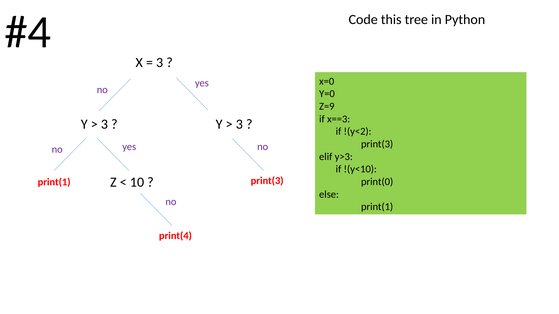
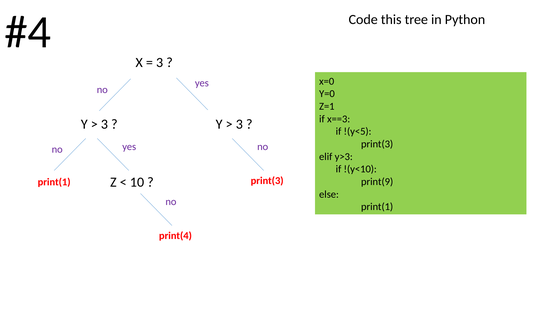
Z=9: Z=9 -> Z=1
!(y<2: !(y<2 -> !(y<5
print(0: print(0 -> print(9
